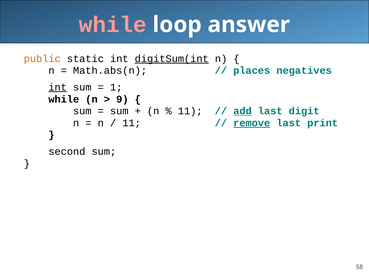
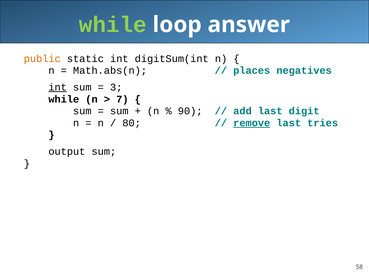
while at (113, 25) colour: pink -> light green
digitSum(int underline: present -> none
1: 1 -> 3
9: 9 -> 7
11 at (190, 111): 11 -> 90
add underline: present -> none
11 at (132, 123): 11 -> 80
print: print -> tries
second: second -> output
